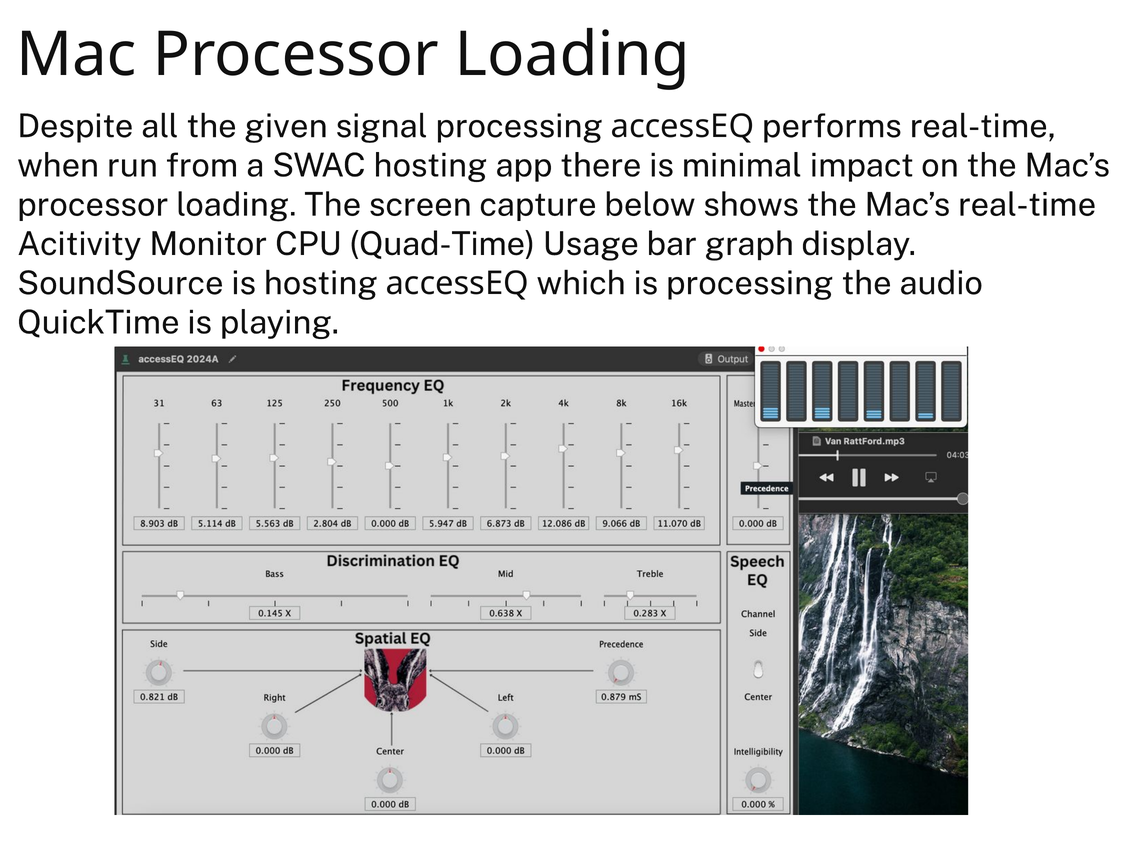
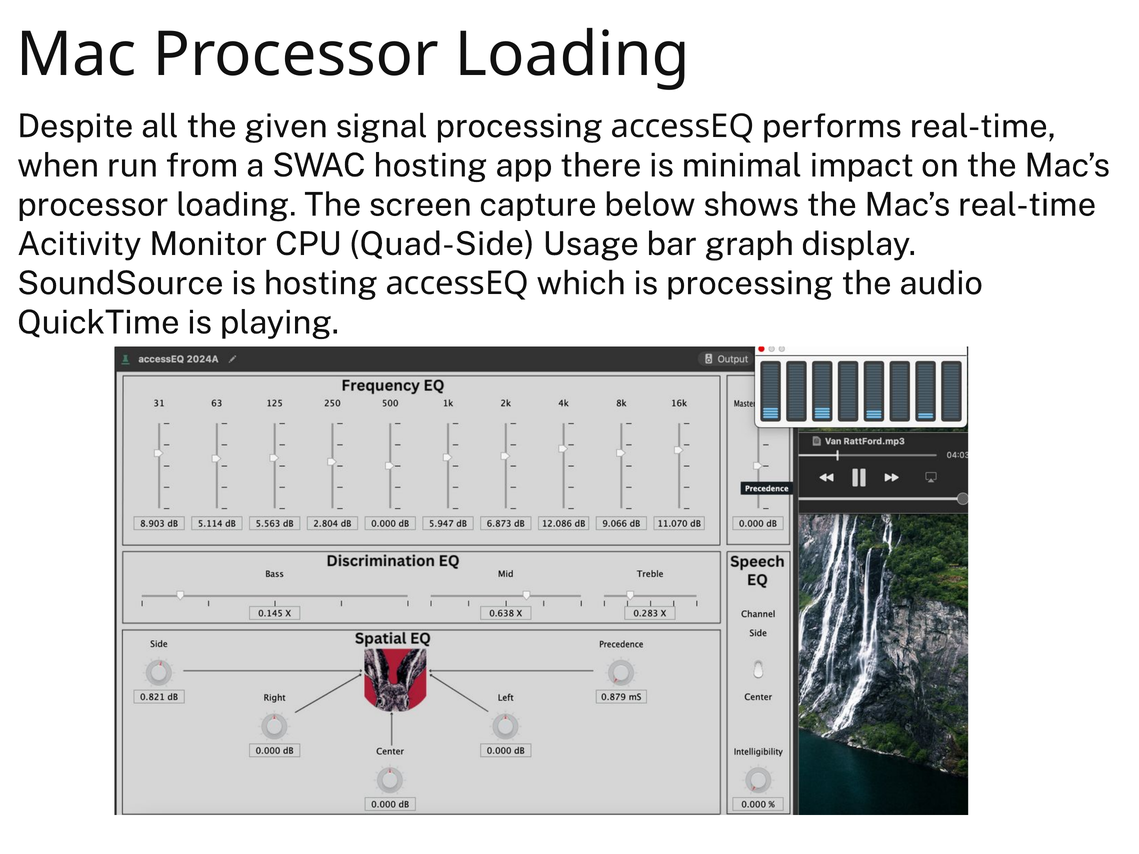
Quad-Time: Quad-Time -> Quad-Side
